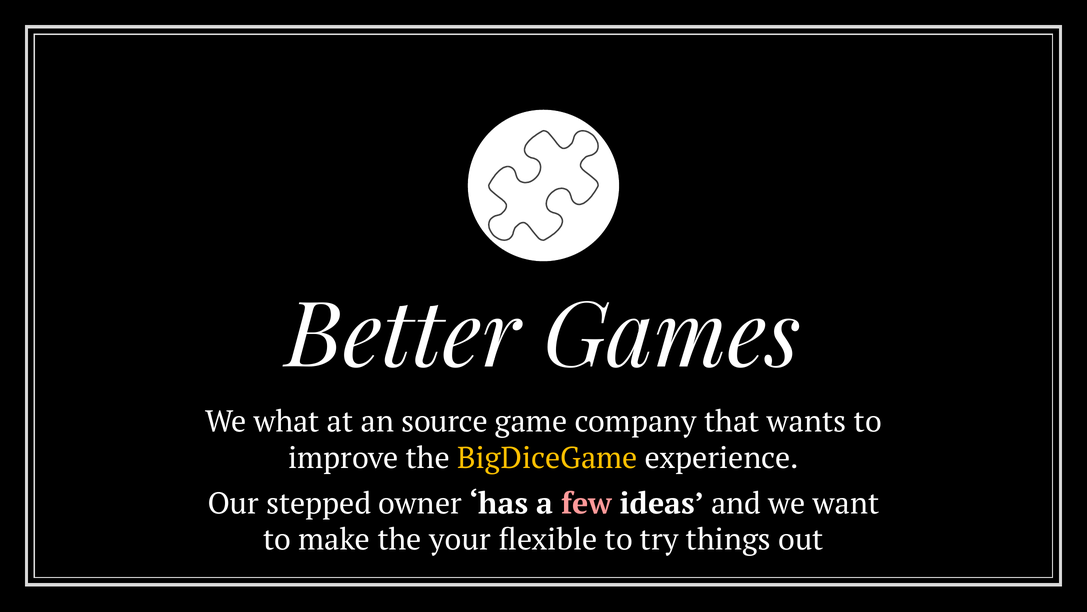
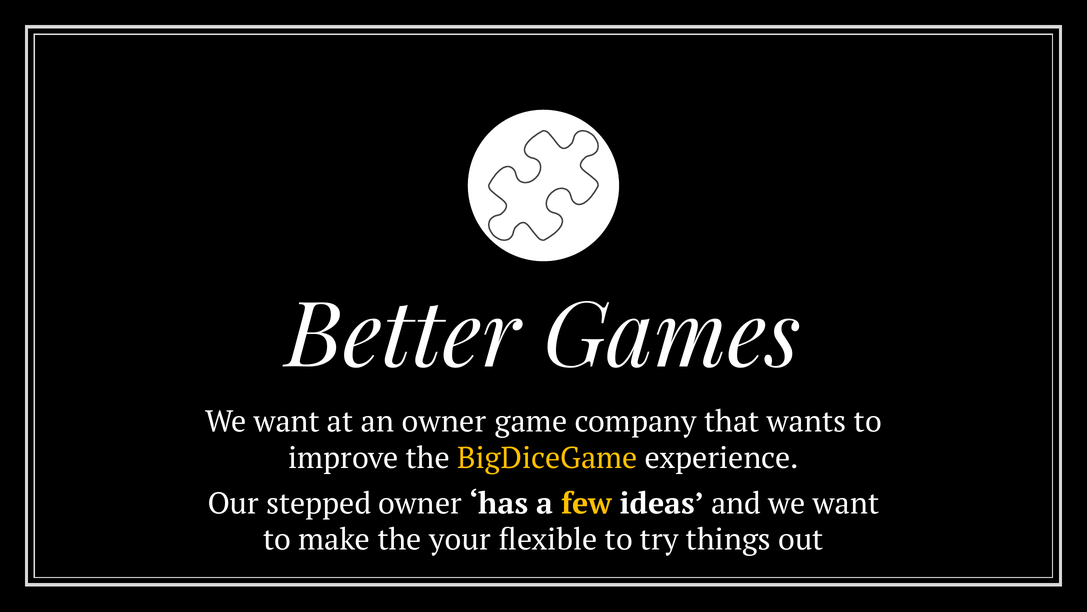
what at (287, 422): what -> want
an source: source -> owner
few colour: pink -> yellow
